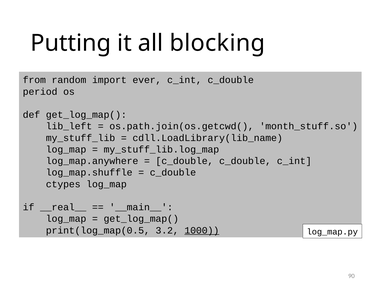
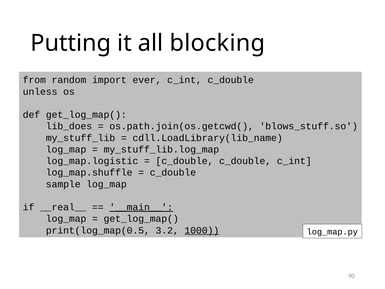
period: period -> unless
lib_left: lib_left -> lib_does
month_stuff.so: month_stuff.so -> blows_stuff.so
log_map.anywhere: log_map.anywhere -> log_map.logistic
ctypes: ctypes -> sample
__main__ underline: none -> present
